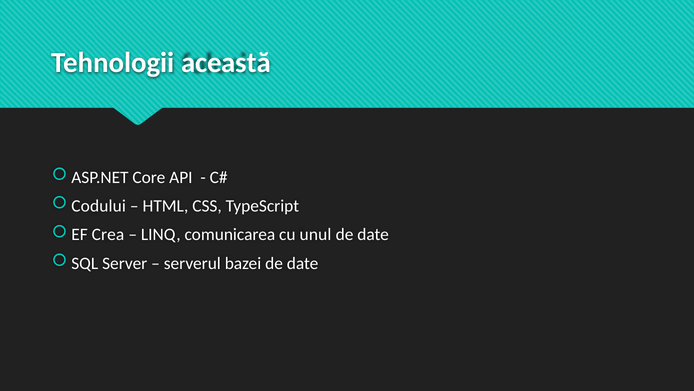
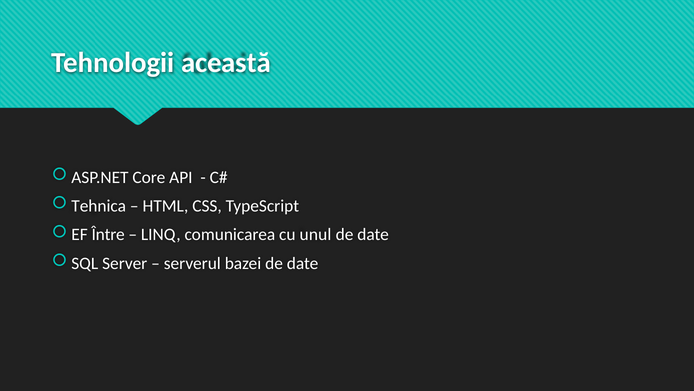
Codului: Codului -> Tehnica
Crea: Crea -> Între
